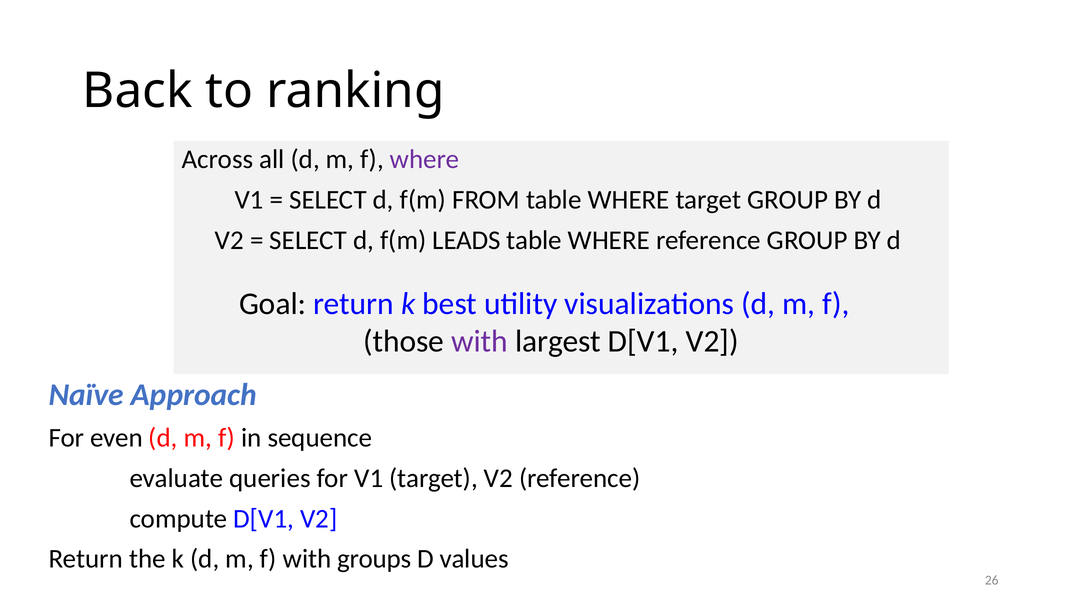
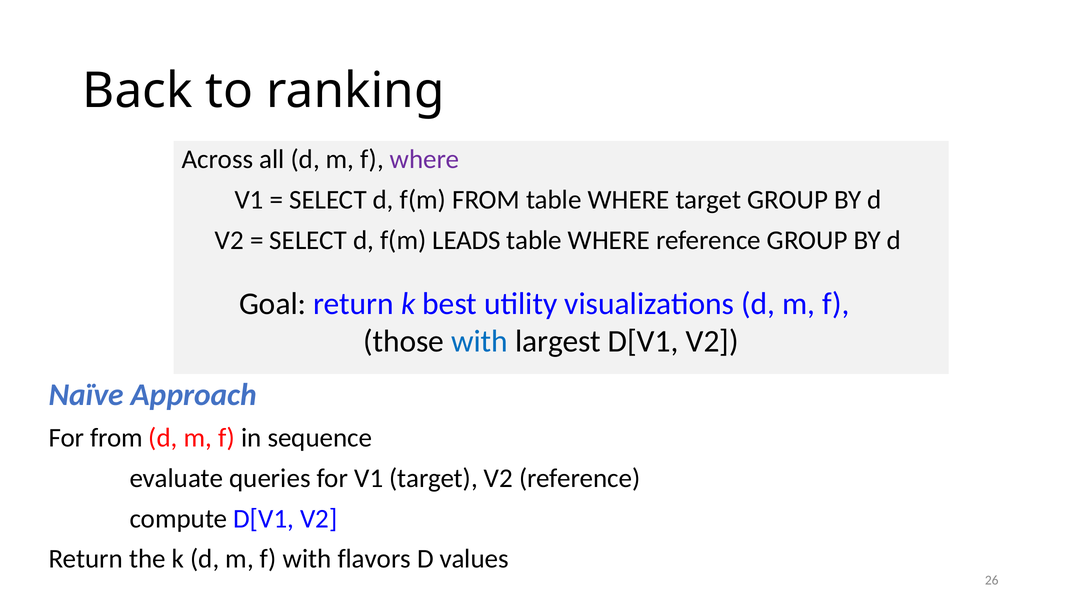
with at (480, 342) colour: purple -> blue
For even: even -> from
groups: groups -> flavors
